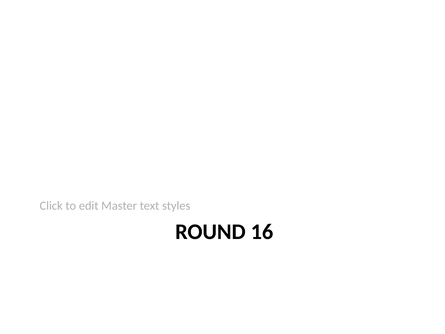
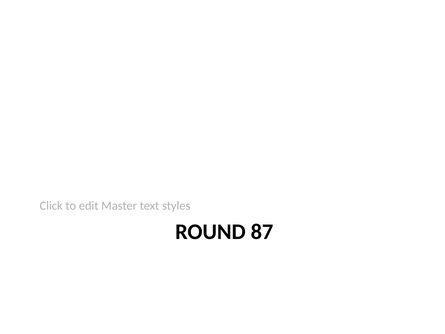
16: 16 -> 87
